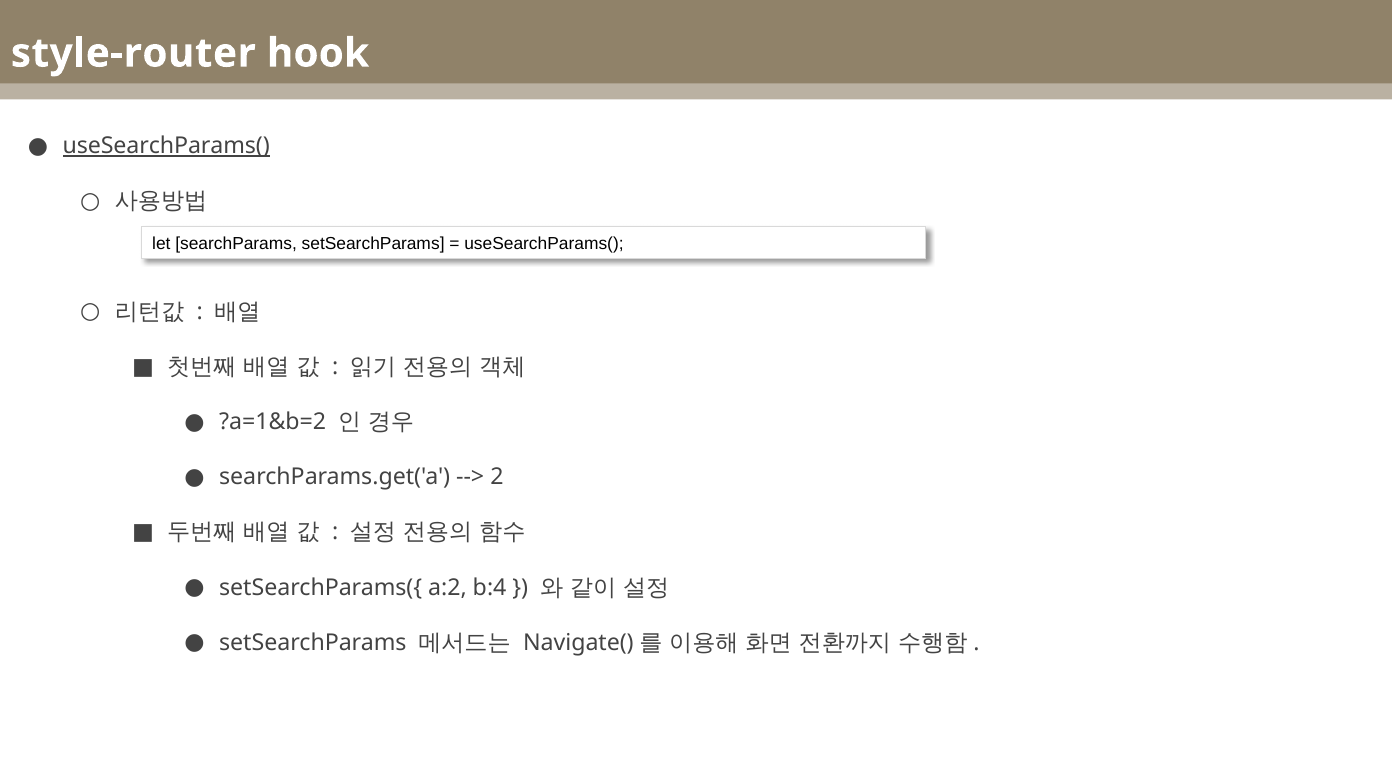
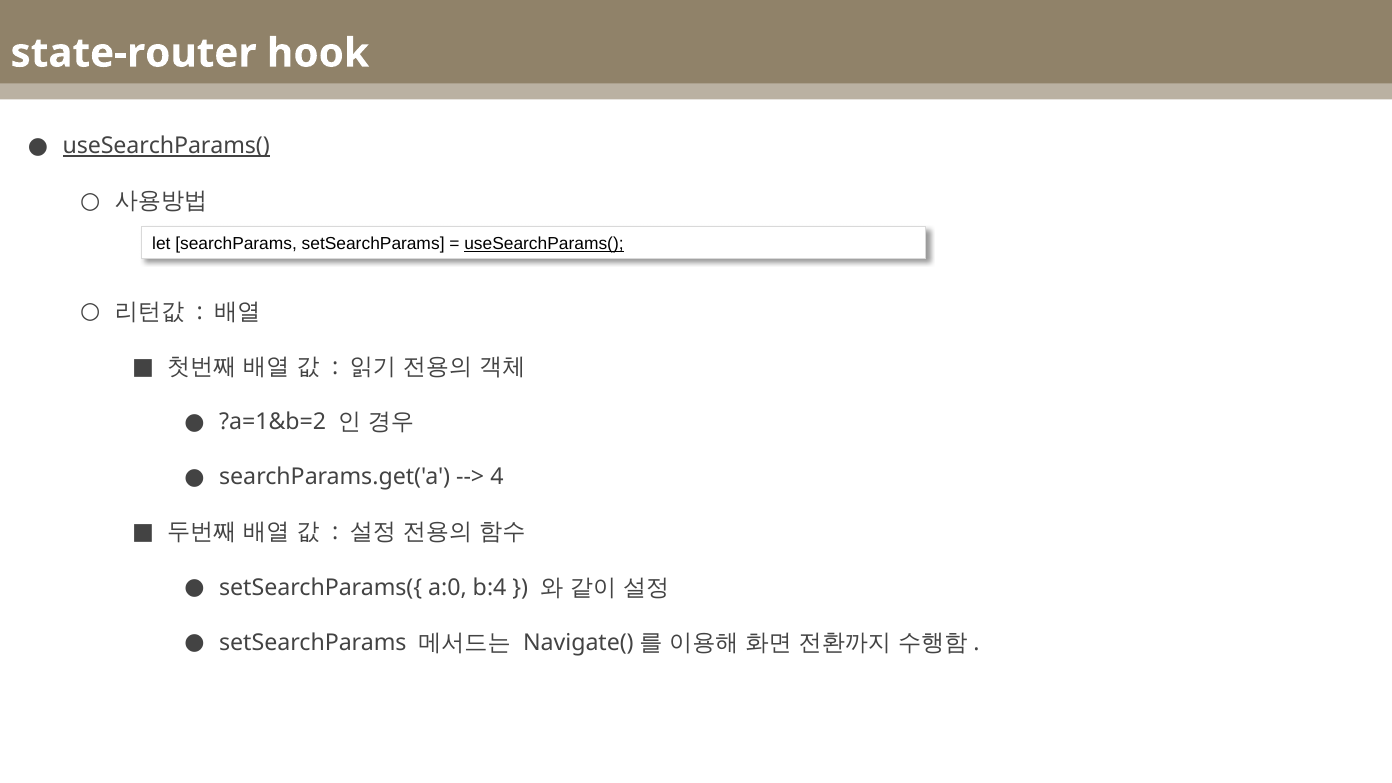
style-router: style-router -> state-router
useSearchParams( at (544, 244) underline: none -> present
2: 2 -> 4
a:2: a:2 -> a:0
